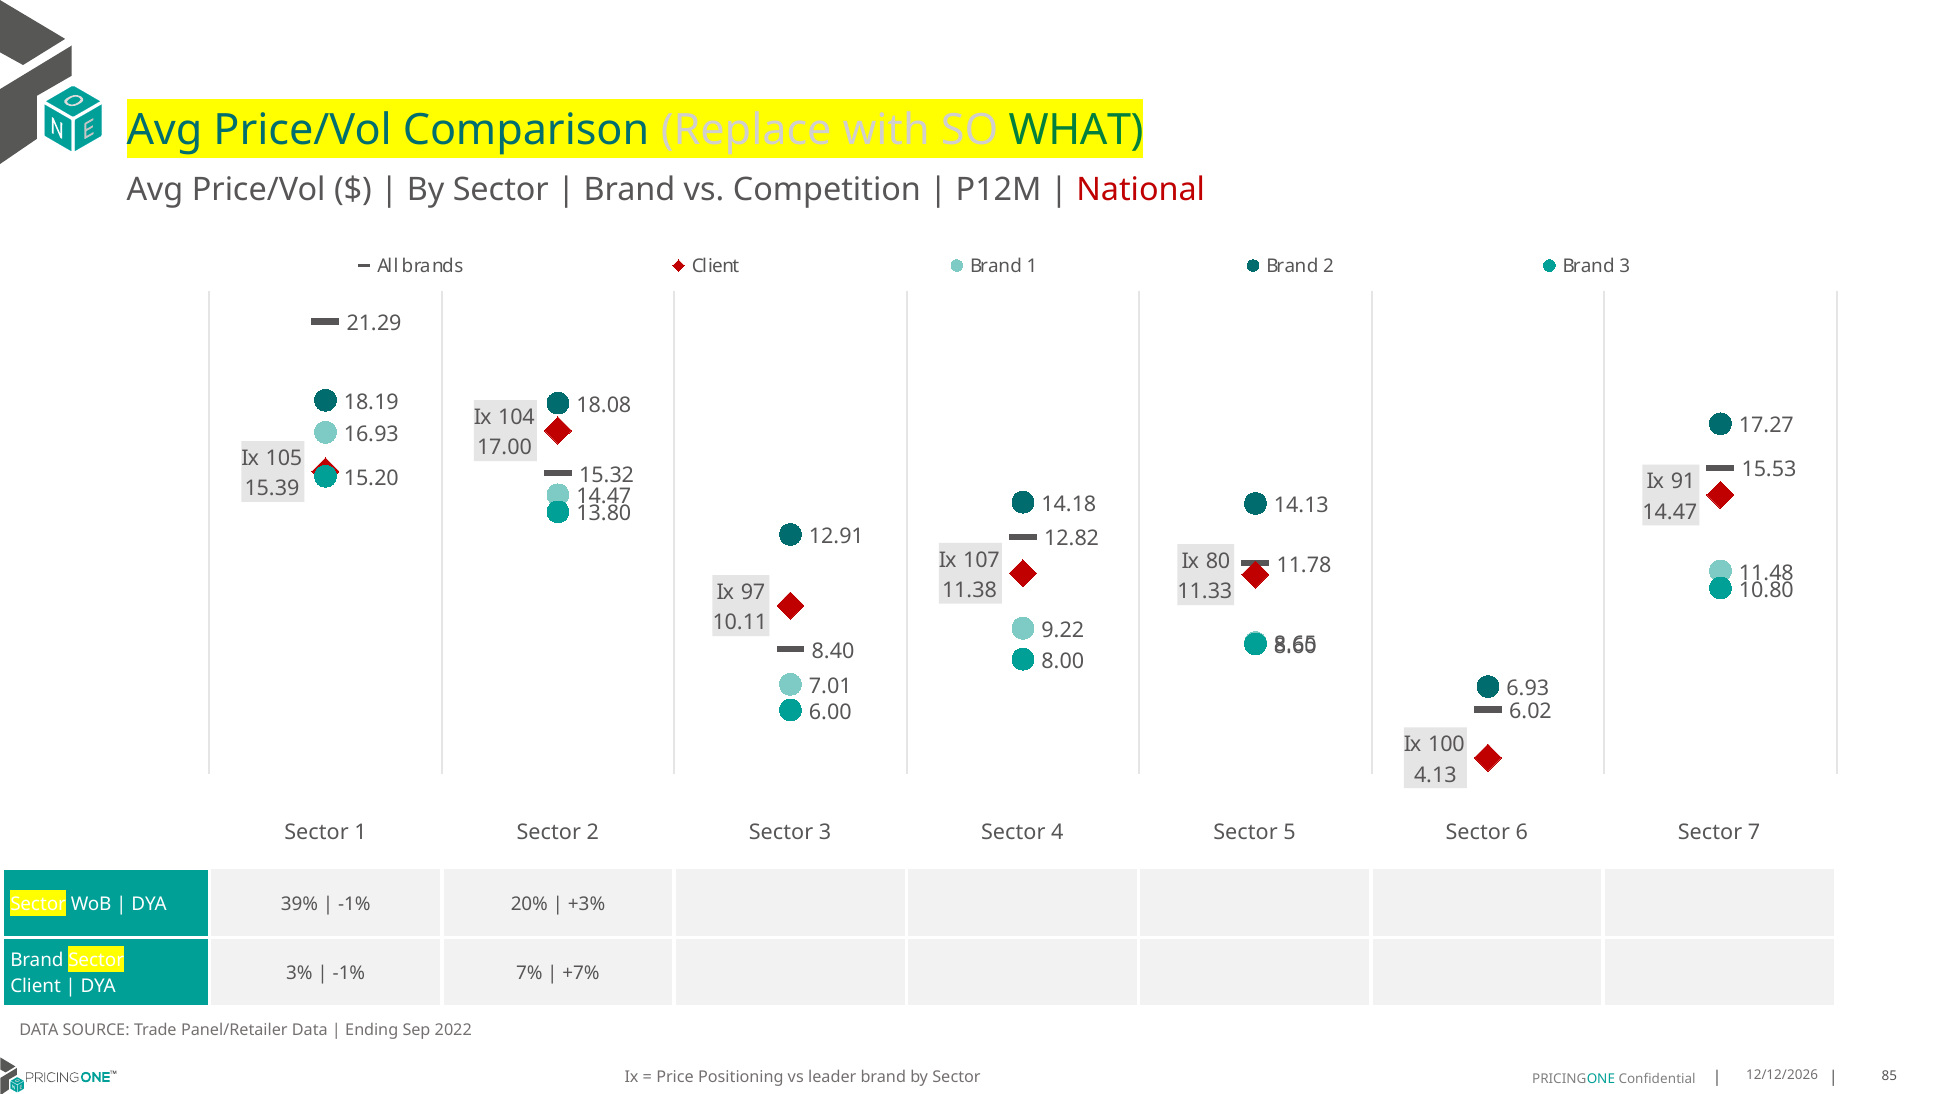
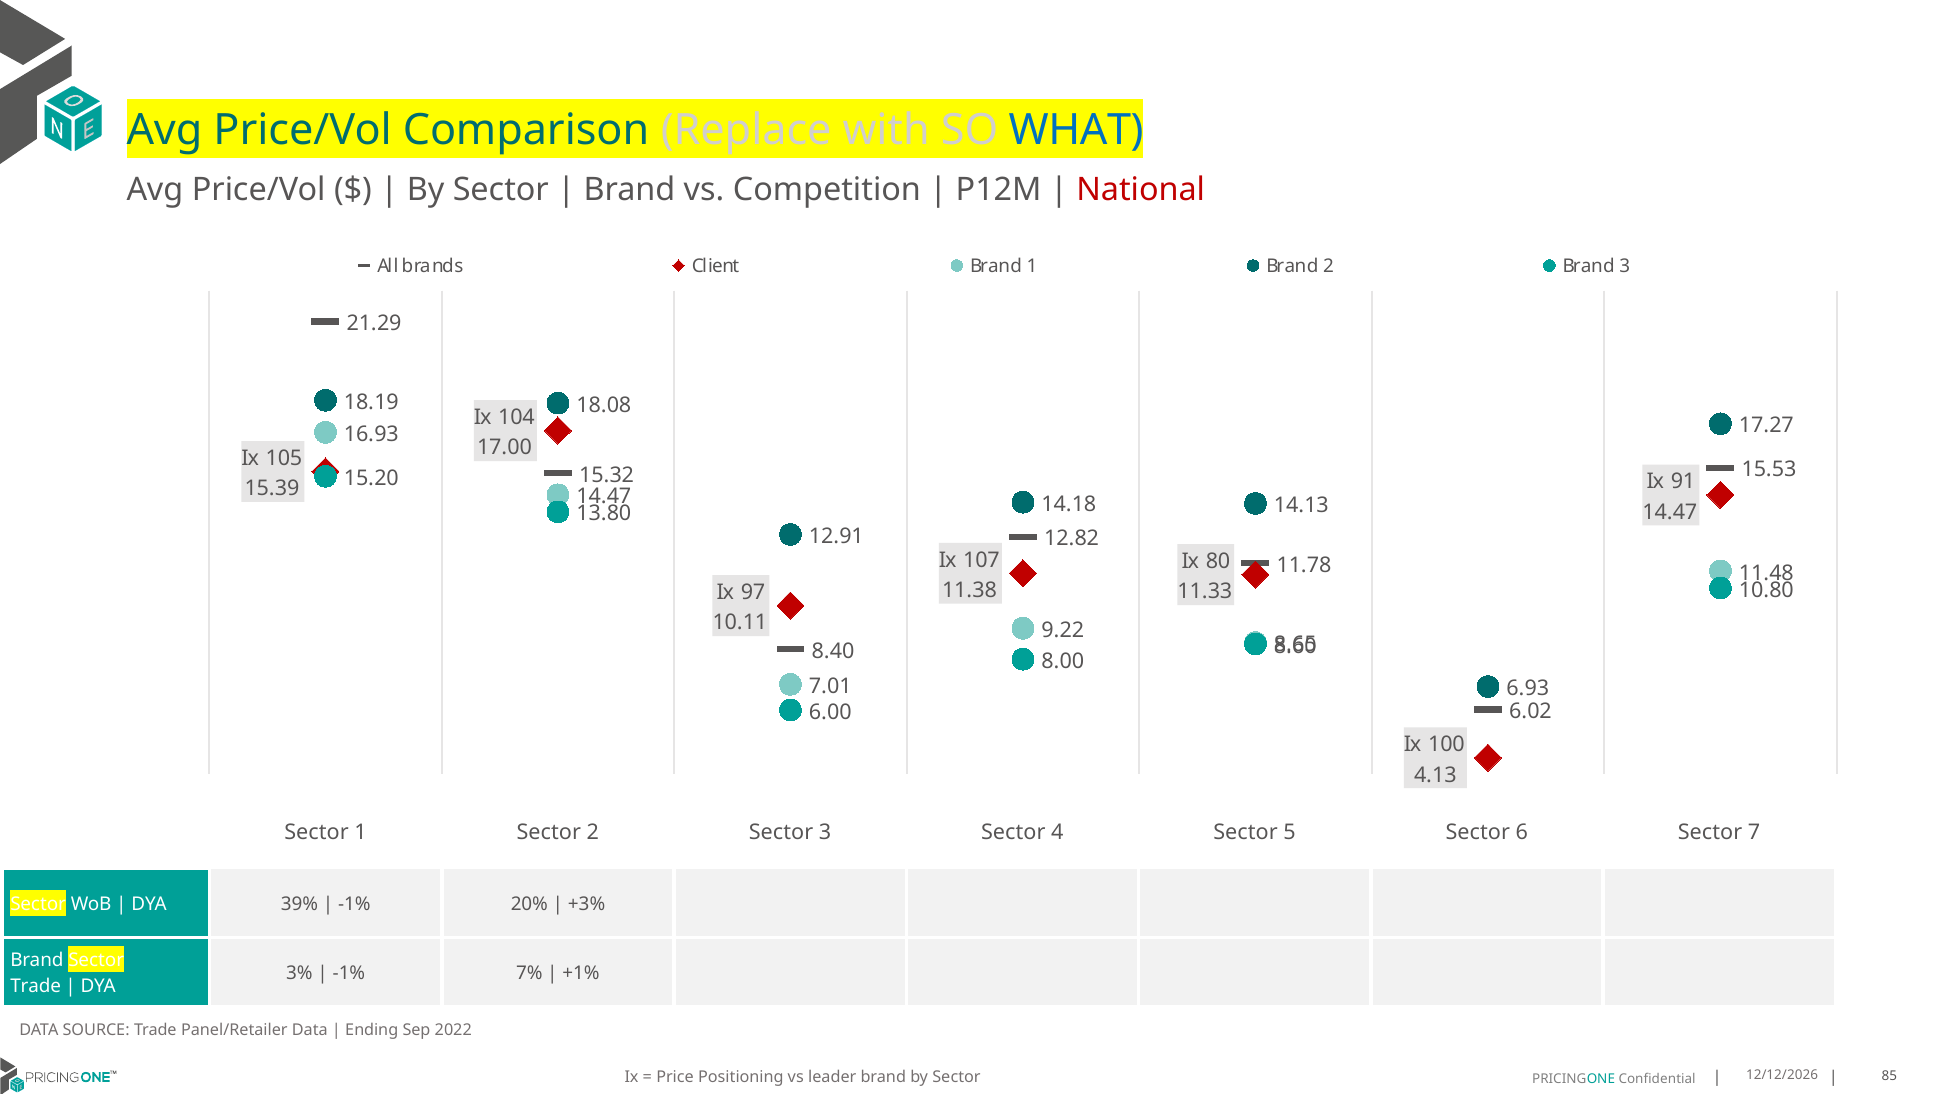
WHAT colour: green -> blue
+7%: +7% -> +1%
Client at (36, 986): Client -> Trade
